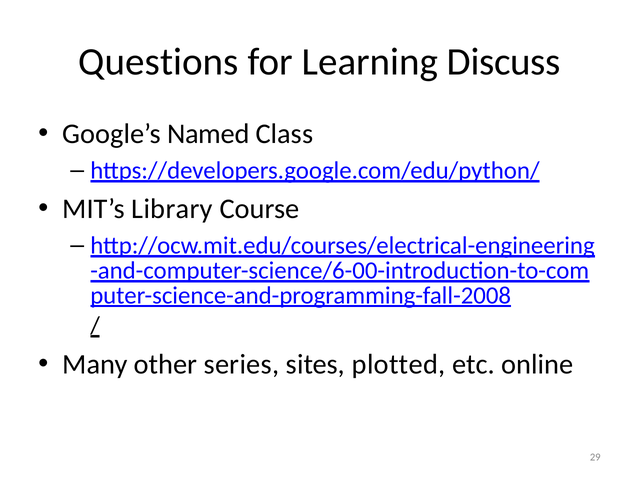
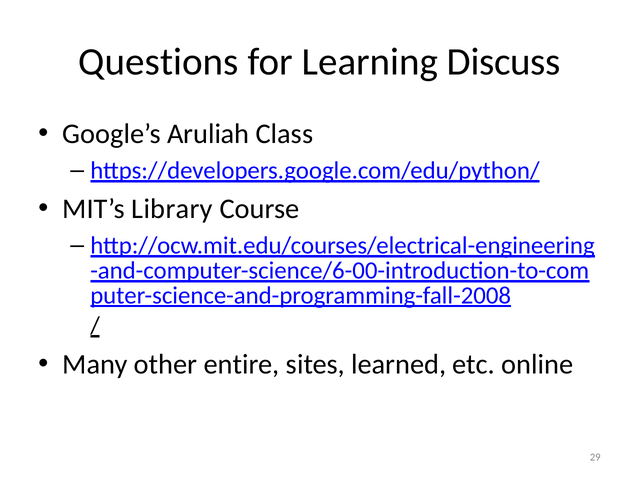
Named: Named -> Aruliah
series: series -> entire
plotted: plotted -> learned
